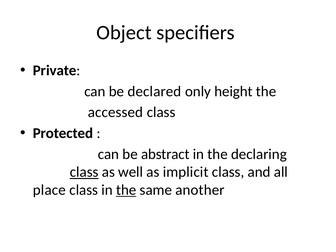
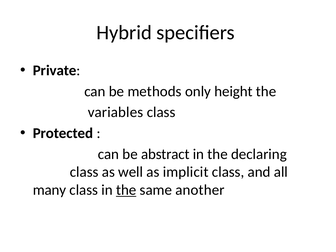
Object: Object -> Hybrid
declared: declared -> methods
accessed: accessed -> variables
class at (84, 172) underline: present -> none
place: place -> many
